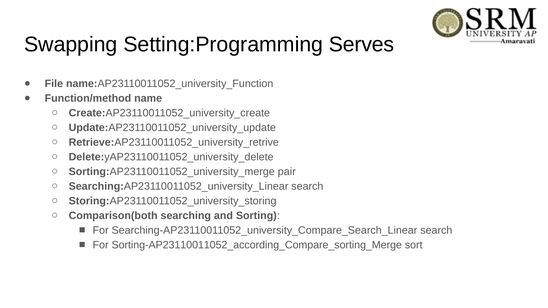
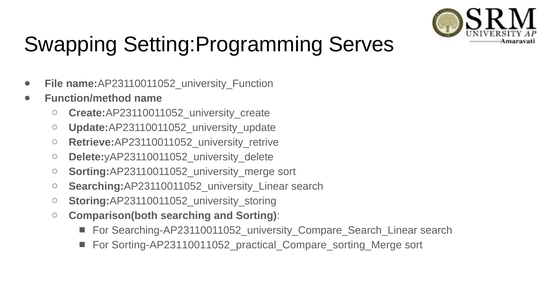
Sorting:AP23110011052_university_merge pair: pair -> sort
Sorting-AP23110011052_according_Compare_sorting_Merge: Sorting-AP23110011052_according_Compare_sorting_Merge -> Sorting-AP23110011052_practical_Compare_sorting_Merge
